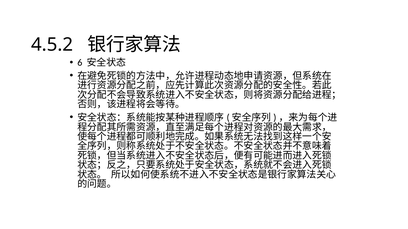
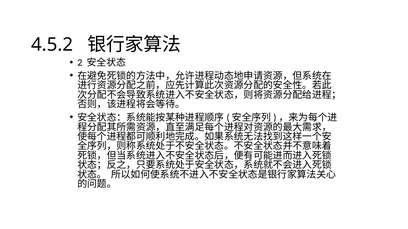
6: 6 -> 2
